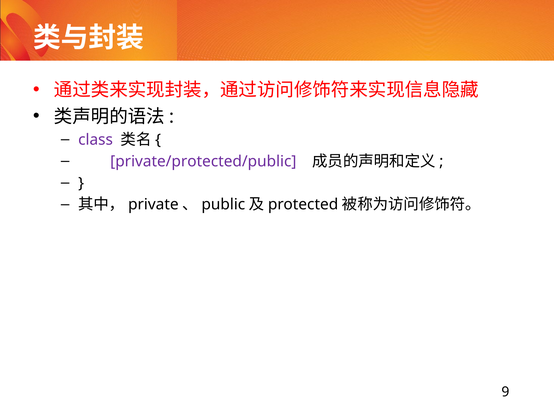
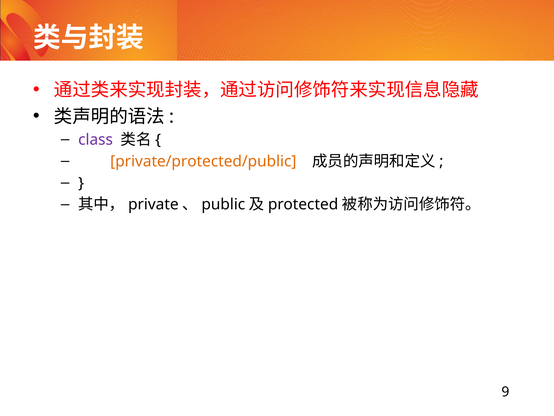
private/protected/public colour: purple -> orange
